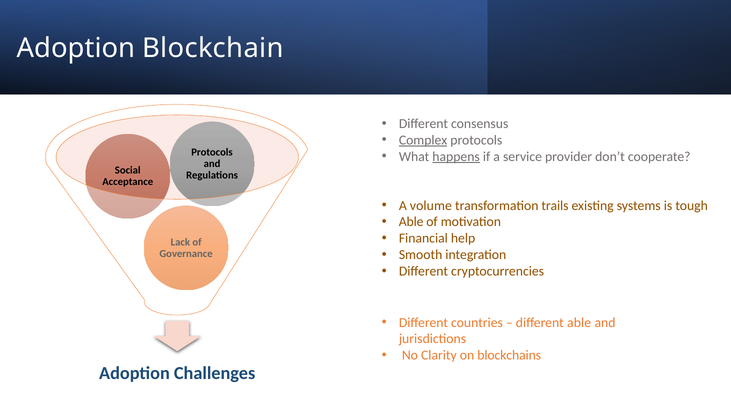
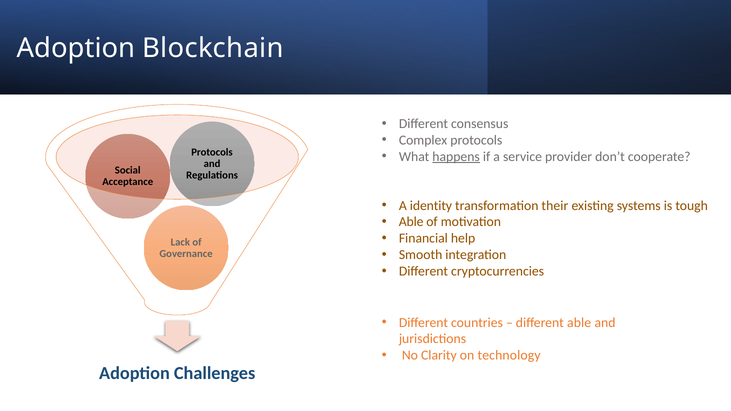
Complex underline: present -> none
volume: volume -> identity
trails: trails -> their
blockchains: blockchains -> technology
